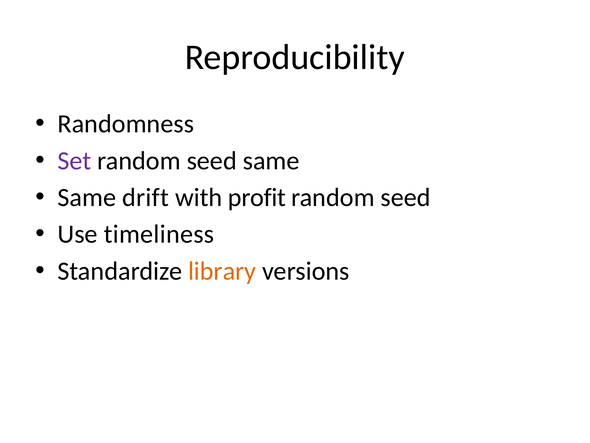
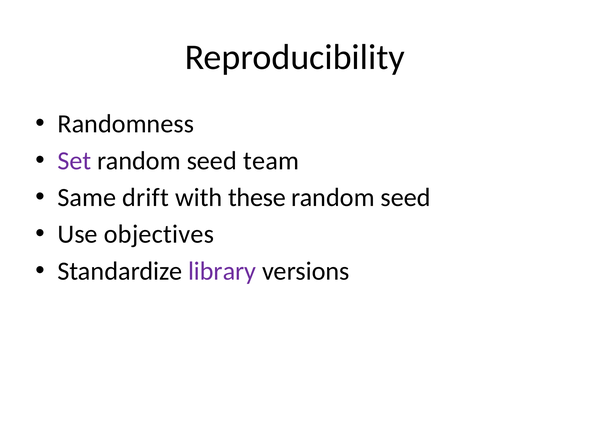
seed same: same -> team
profit: profit -> these
timeliness: timeliness -> objectives
library colour: orange -> purple
